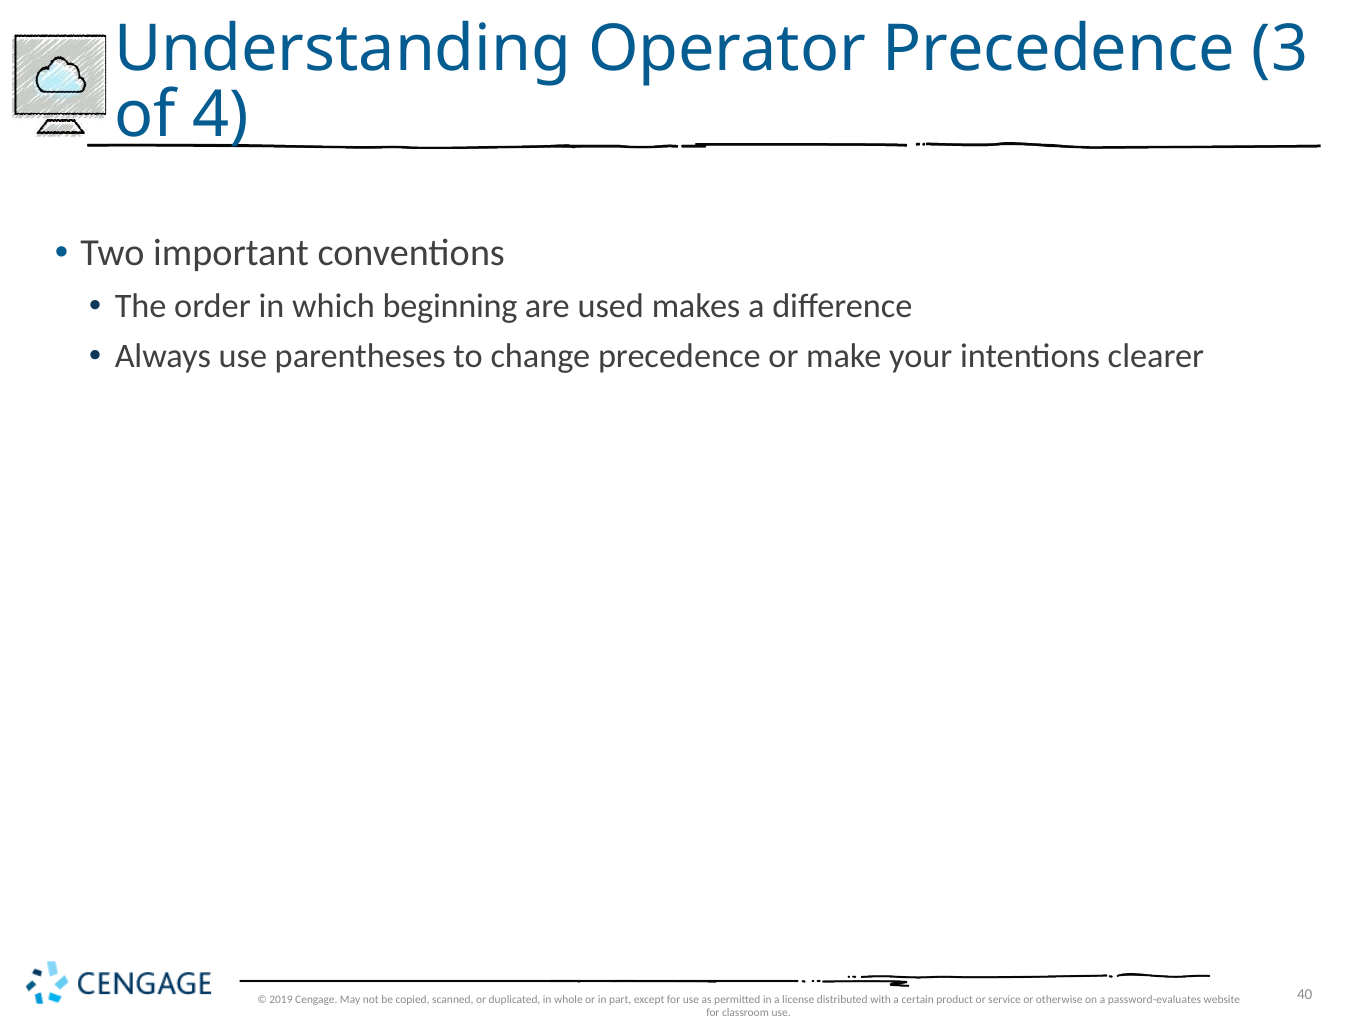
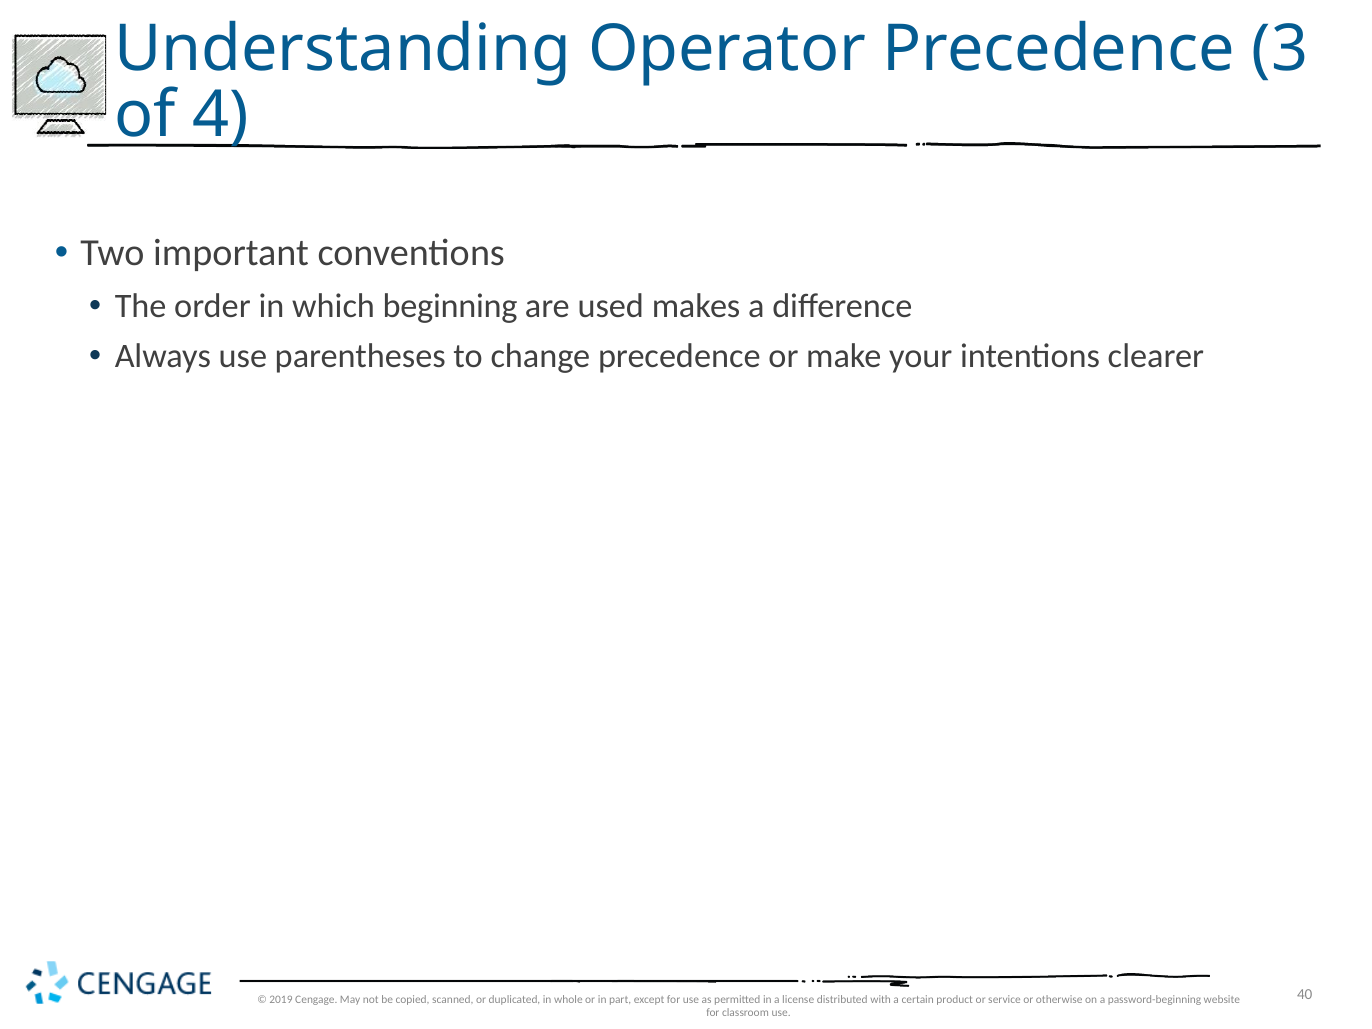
password-evaluates: password-evaluates -> password-beginning
